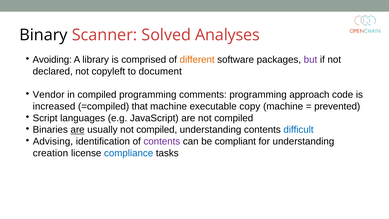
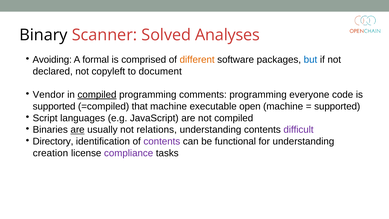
library: library -> formal
but colour: purple -> blue
compiled at (97, 95) underline: none -> present
approach: approach -> everyone
increased at (54, 106): increased -> supported
copy: copy -> open
prevented at (337, 106): prevented -> supported
usually not compiled: compiled -> relations
difficult colour: blue -> purple
Advising: Advising -> Directory
compliant: compliant -> functional
compliance colour: blue -> purple
